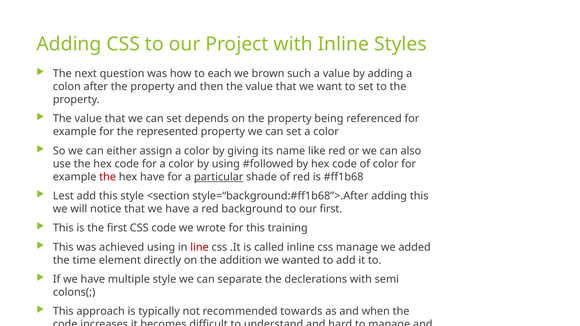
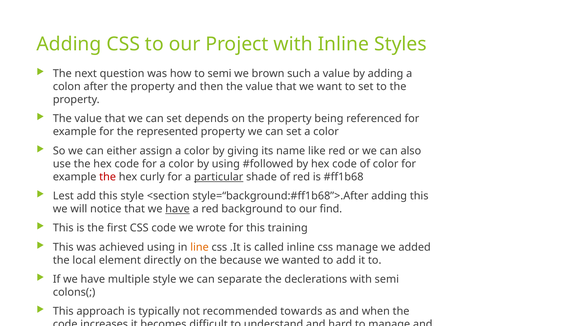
to each: each -> semi
hex have: have -> curly
have at (178, 209) underline: none -> present
our first: first -> find
line colour: red -> orange
time: time -> local
addition: addition -> because
